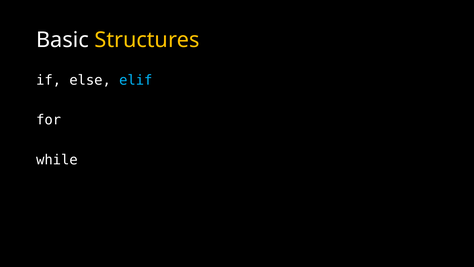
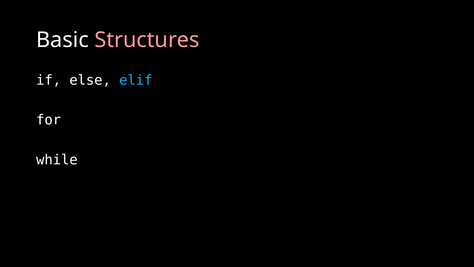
Structures colour: yellow -> pink
